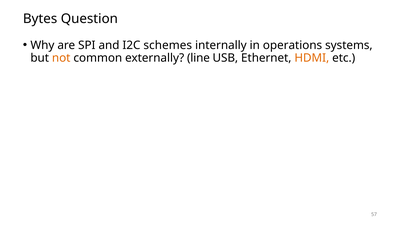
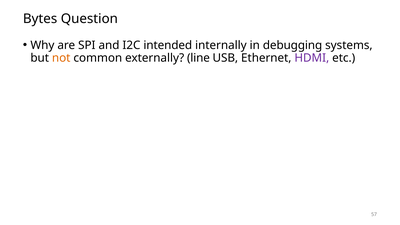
schemes: schemes -> intended
operations: operations -> debugging
HDMI colour: orange -> purple
